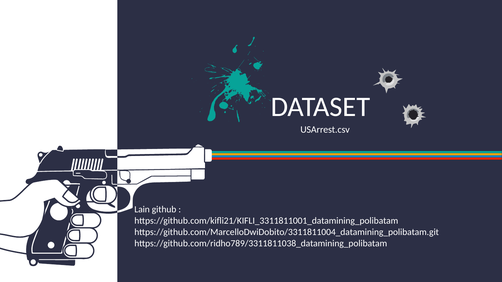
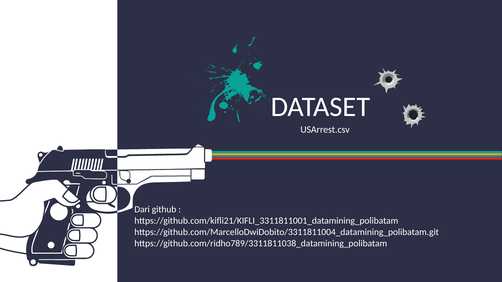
Lain: Lain -> Dari
